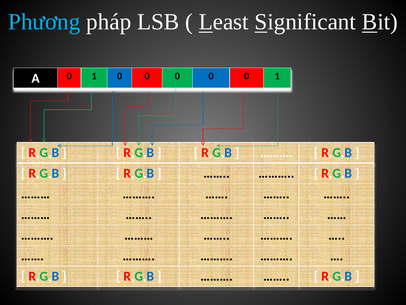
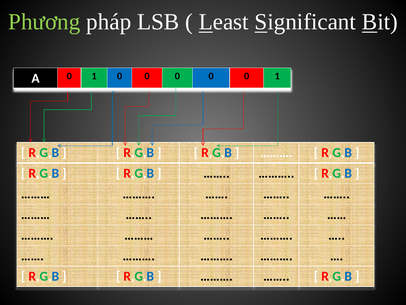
Phương colour: light blue -> light green
